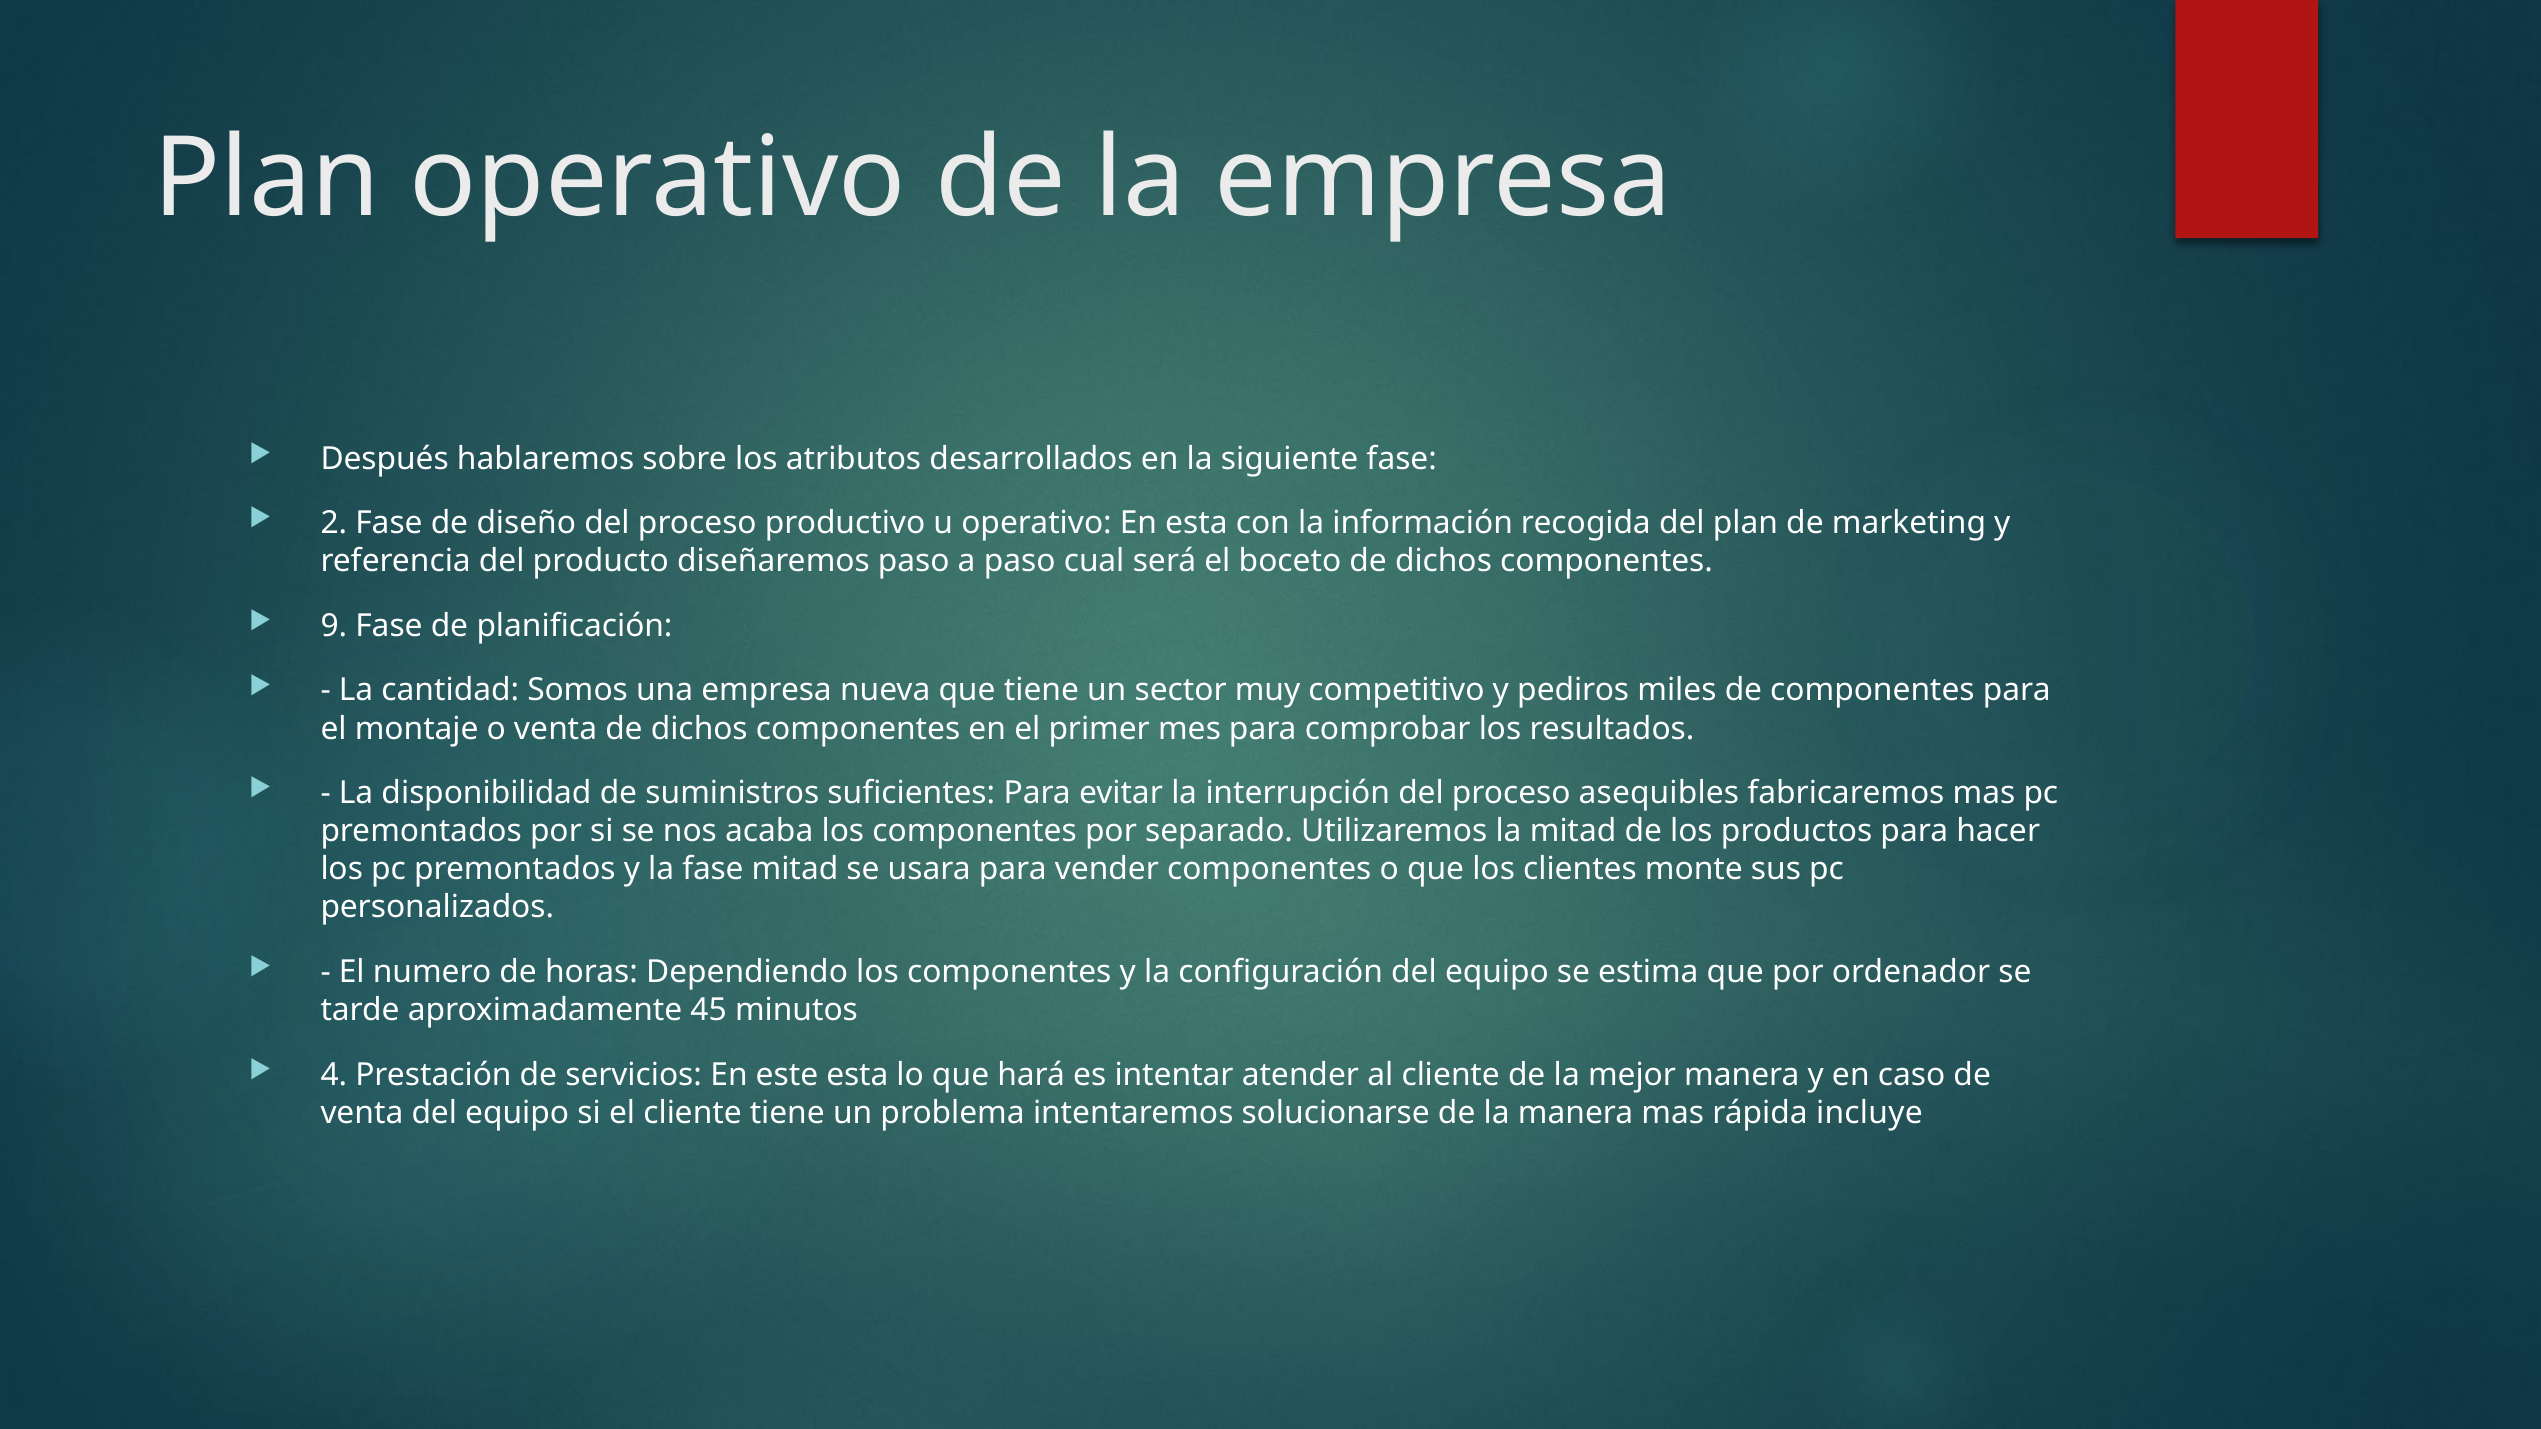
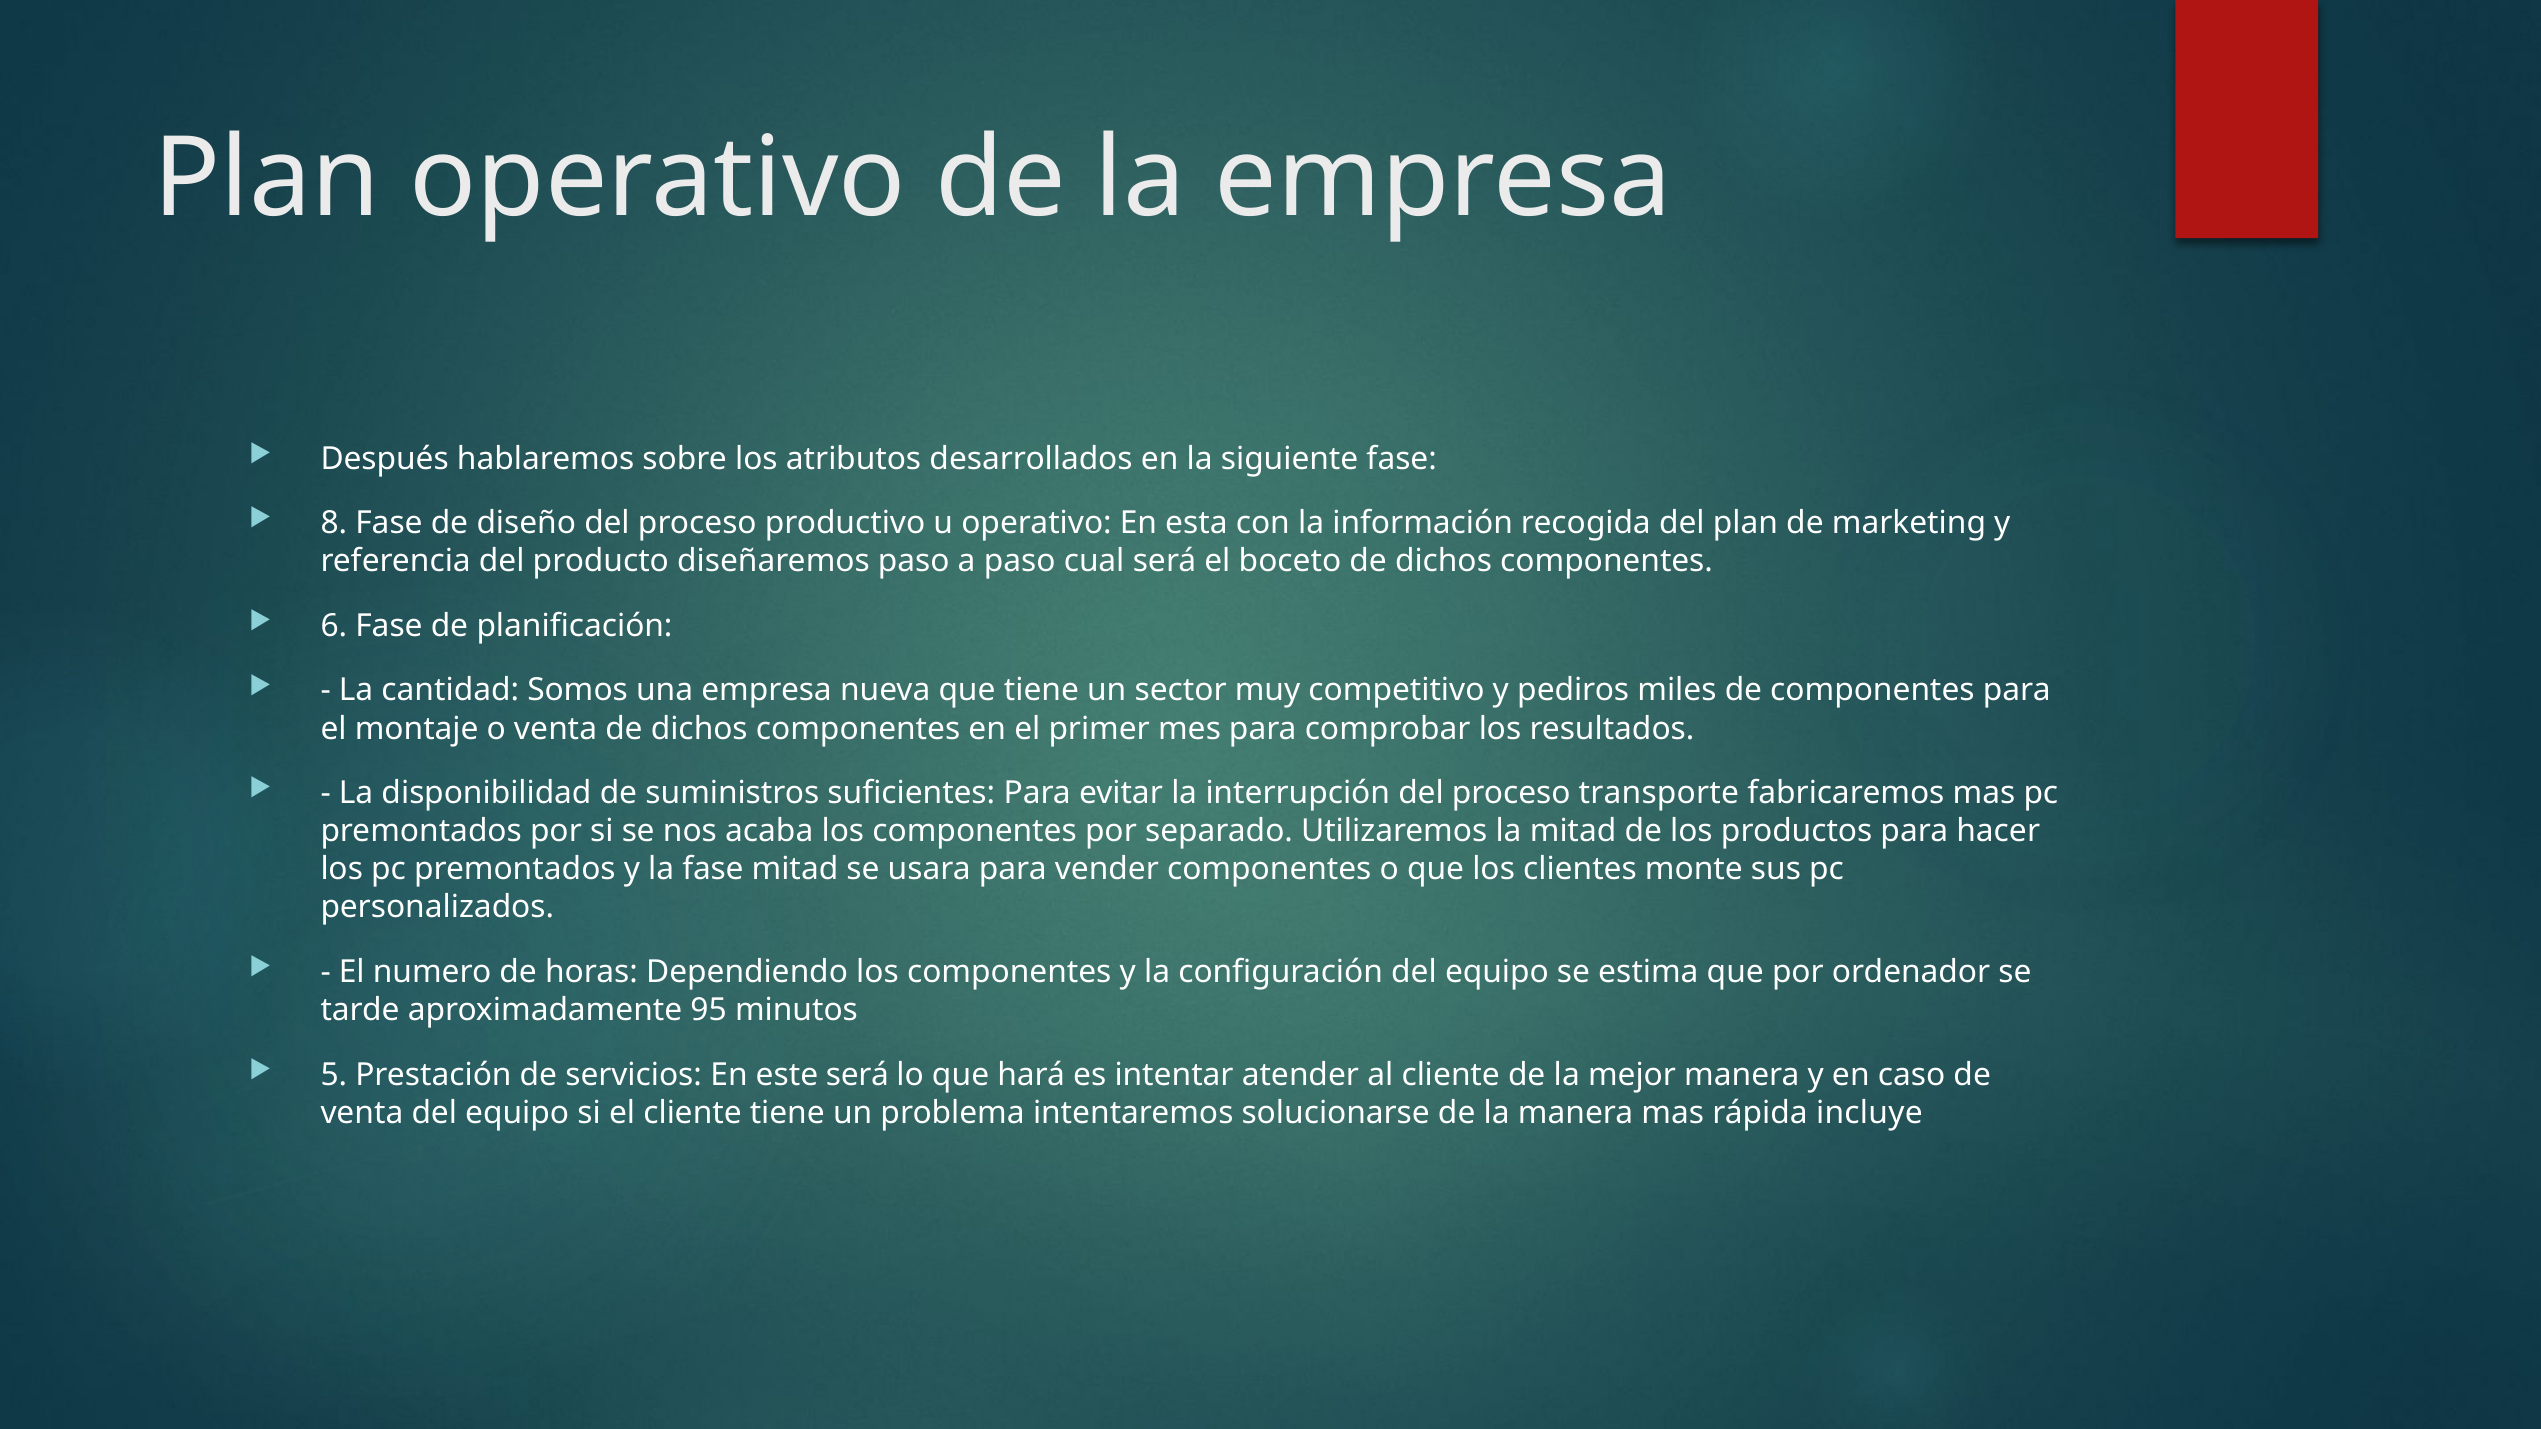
2: 2 -> 8
9: 9 -> 6
asequibles: asequibles -> transporte
45: 45 -> 95
4: 4 -> 5
este esta: esta -> será
